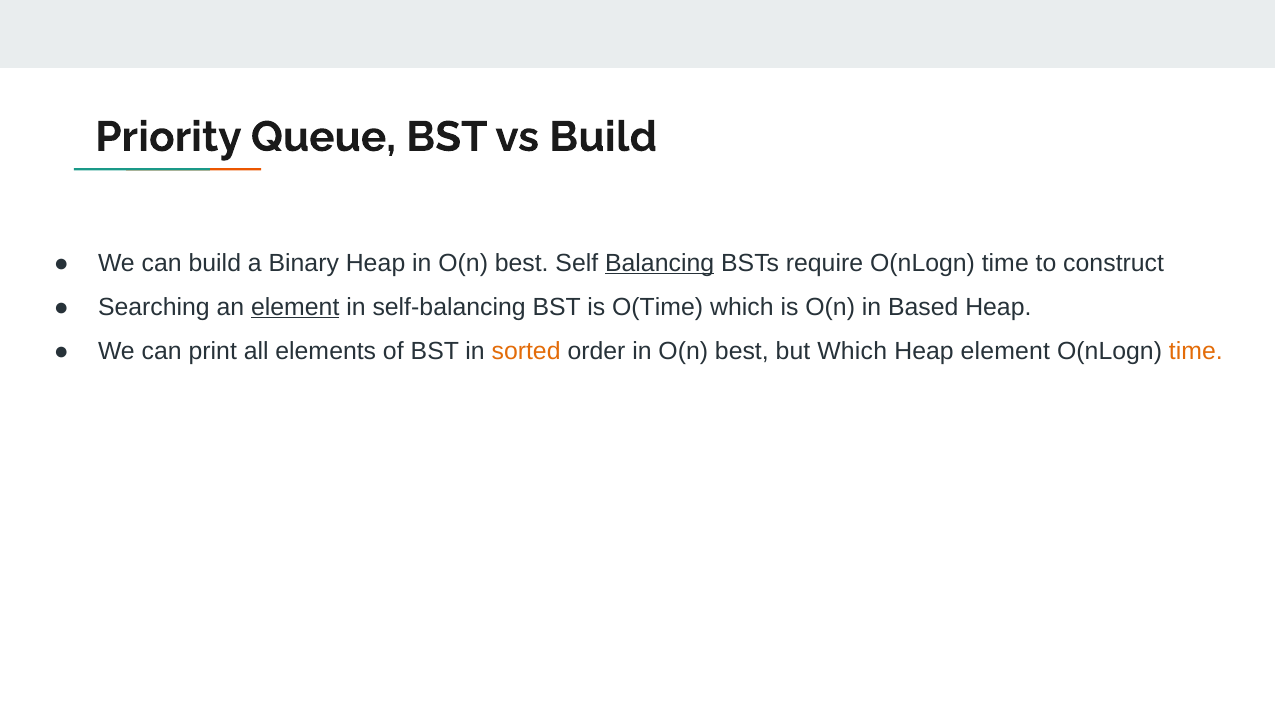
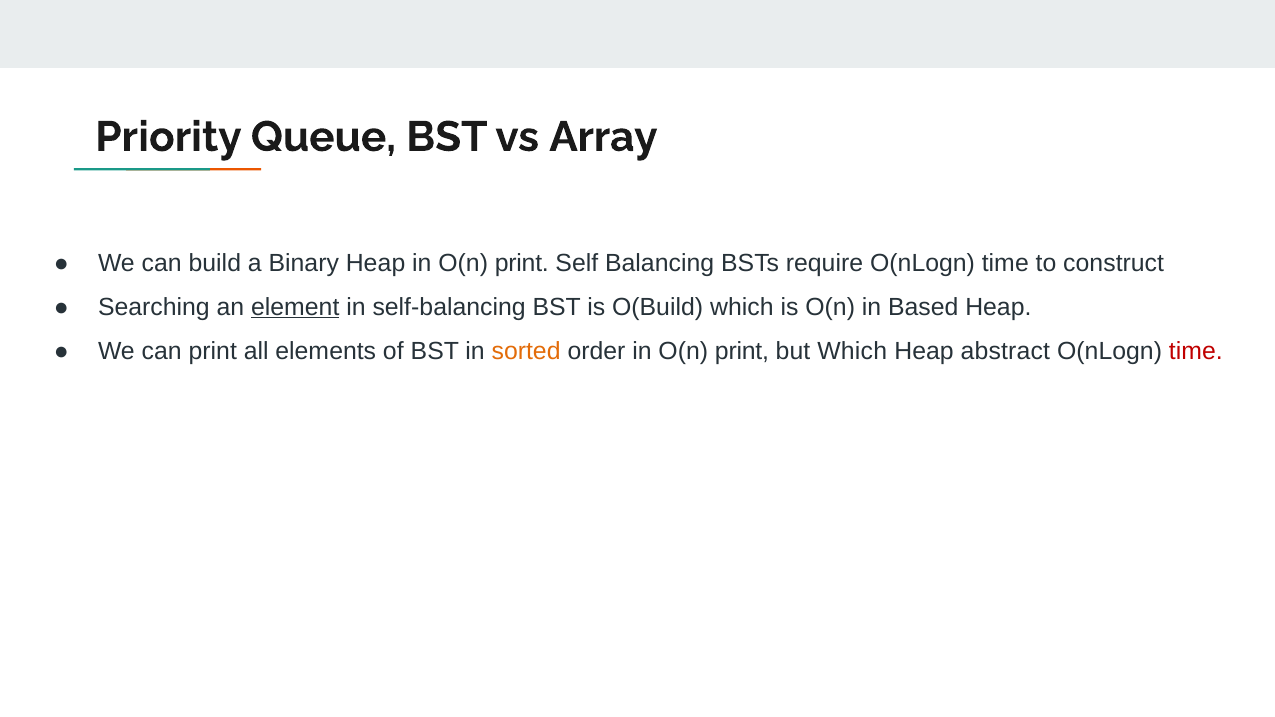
vs Build: Build -> Array
Heap in O(n best: best -> print
Balancing underline: present -> none
O(Time: O(Time -> O(Build
order in O(n best: best -> print
Heap element: element -> abstract
time at (1196, 351) colour: orange -> red
